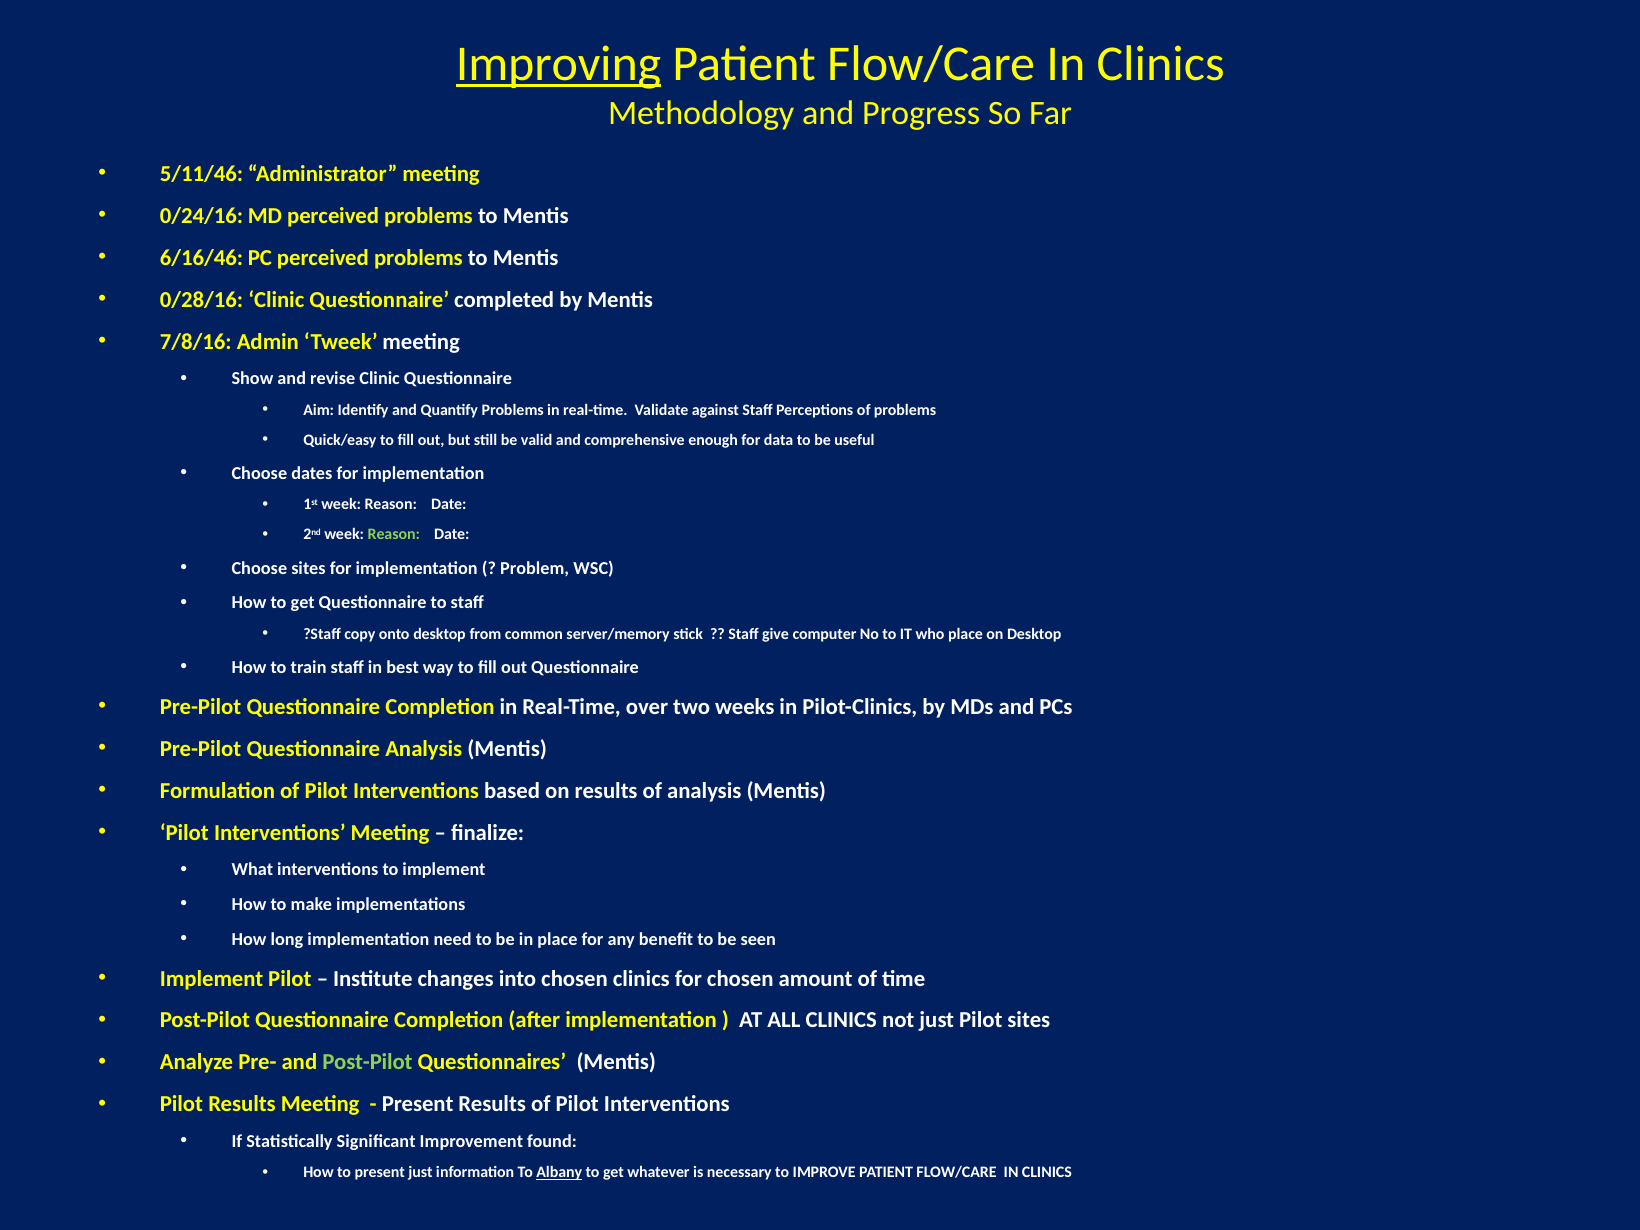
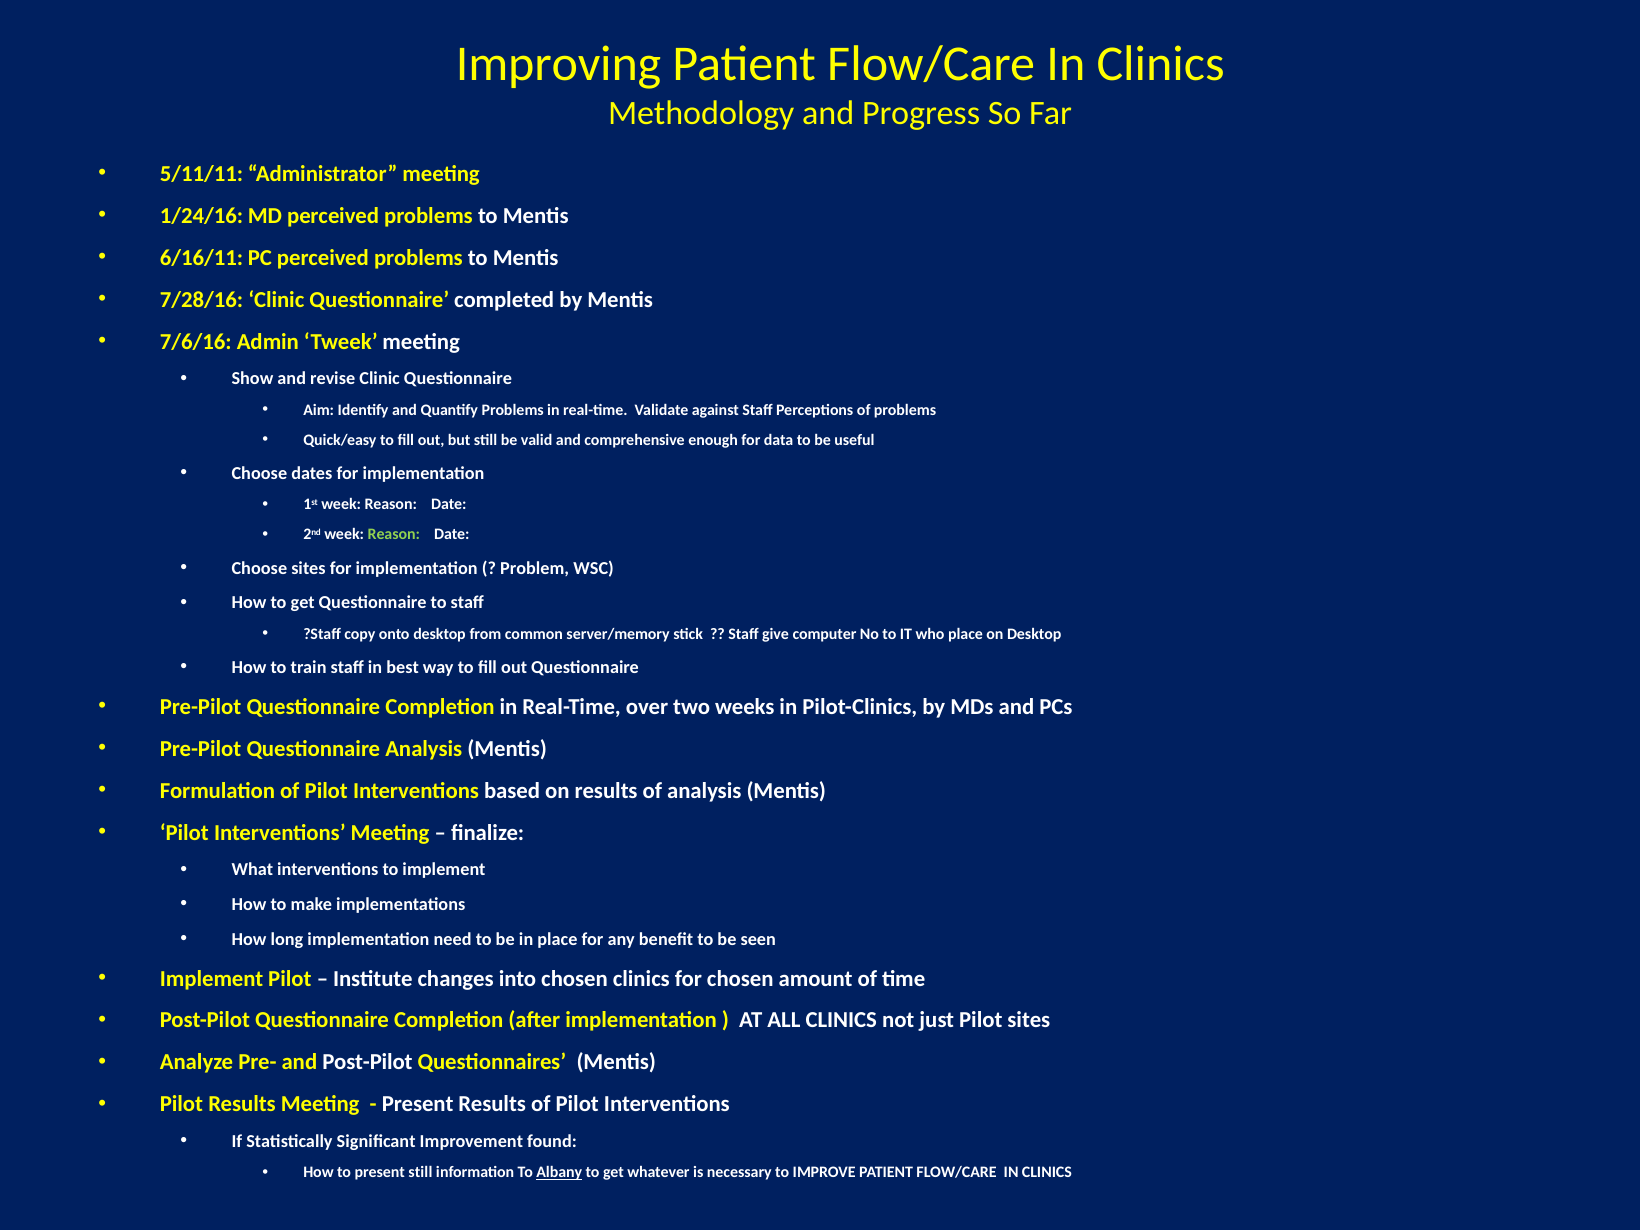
Improving underline: present -> none
5/11/46: 5/11/46 -> 5/11/11
0/24/16: 0/24/16 -> 1/24/16
6/16/46: 6/16/46 -> 6/16/11
0/28/16: 0/28/16 -> 7/28/16
7/8/16: 7/8/16 -> 7/6/16
Post-Pilot at (367, 1062) colour: light green -> white
present just: just -> still
